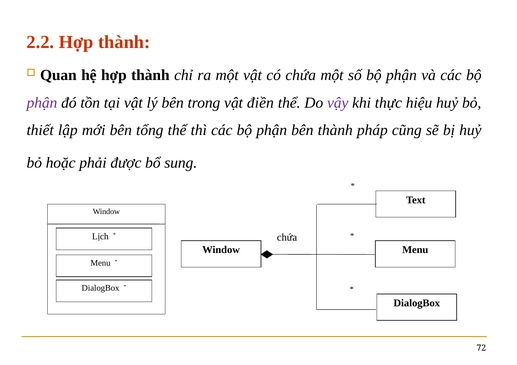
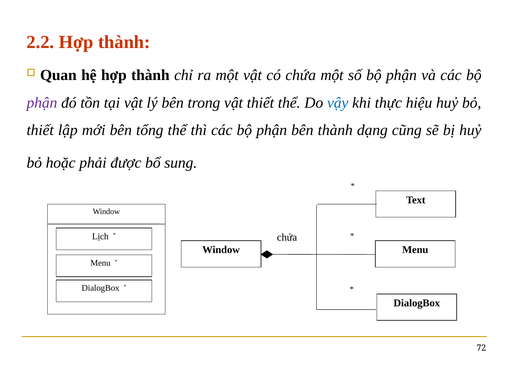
vật điền: điền -> thiết
vậy colour: purple -> blue
pháp: pháp -> dạng
